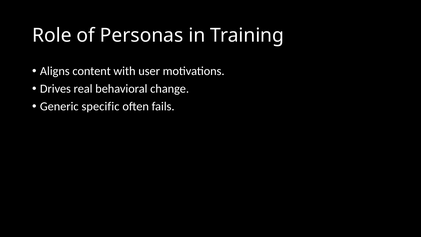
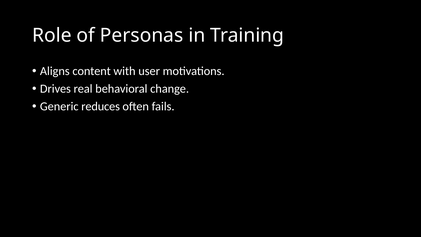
specific: specific -> reduces
